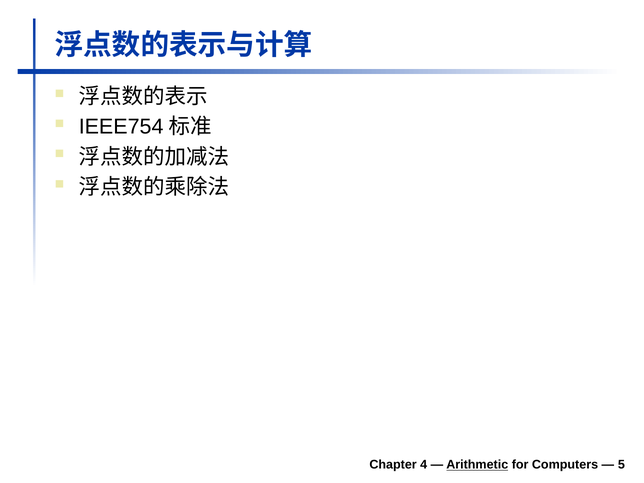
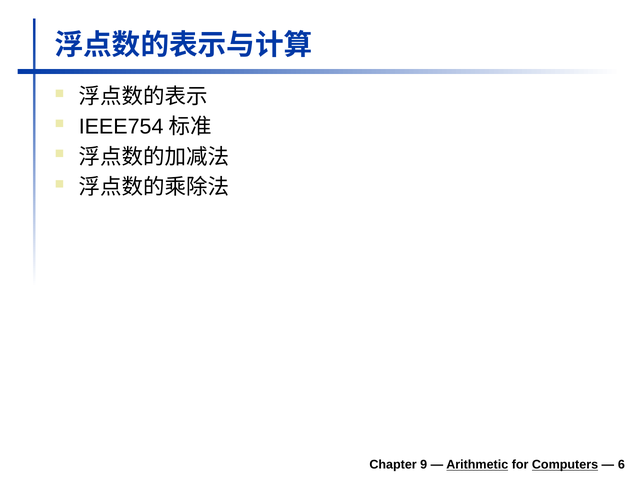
4: 4 -> 9
Computers underline: none -> present
5: 5 -> 6
